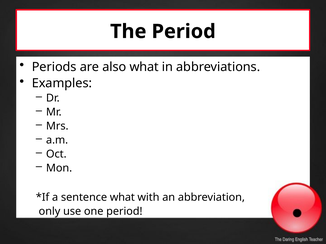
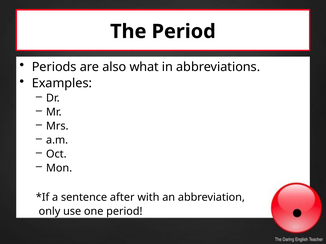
sentence what: what -> after
